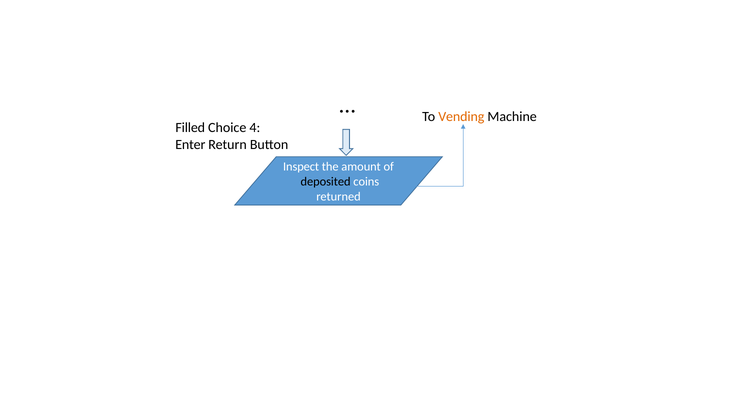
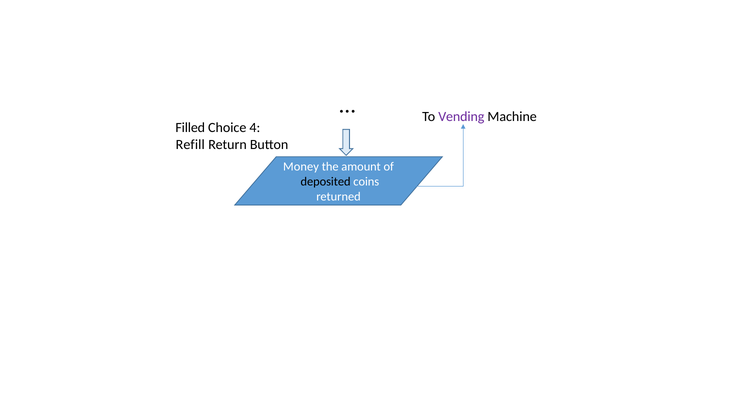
Vending colour: orange -> purple
Enter: Enter -> Refill
Inspect: Inspect -> Money
